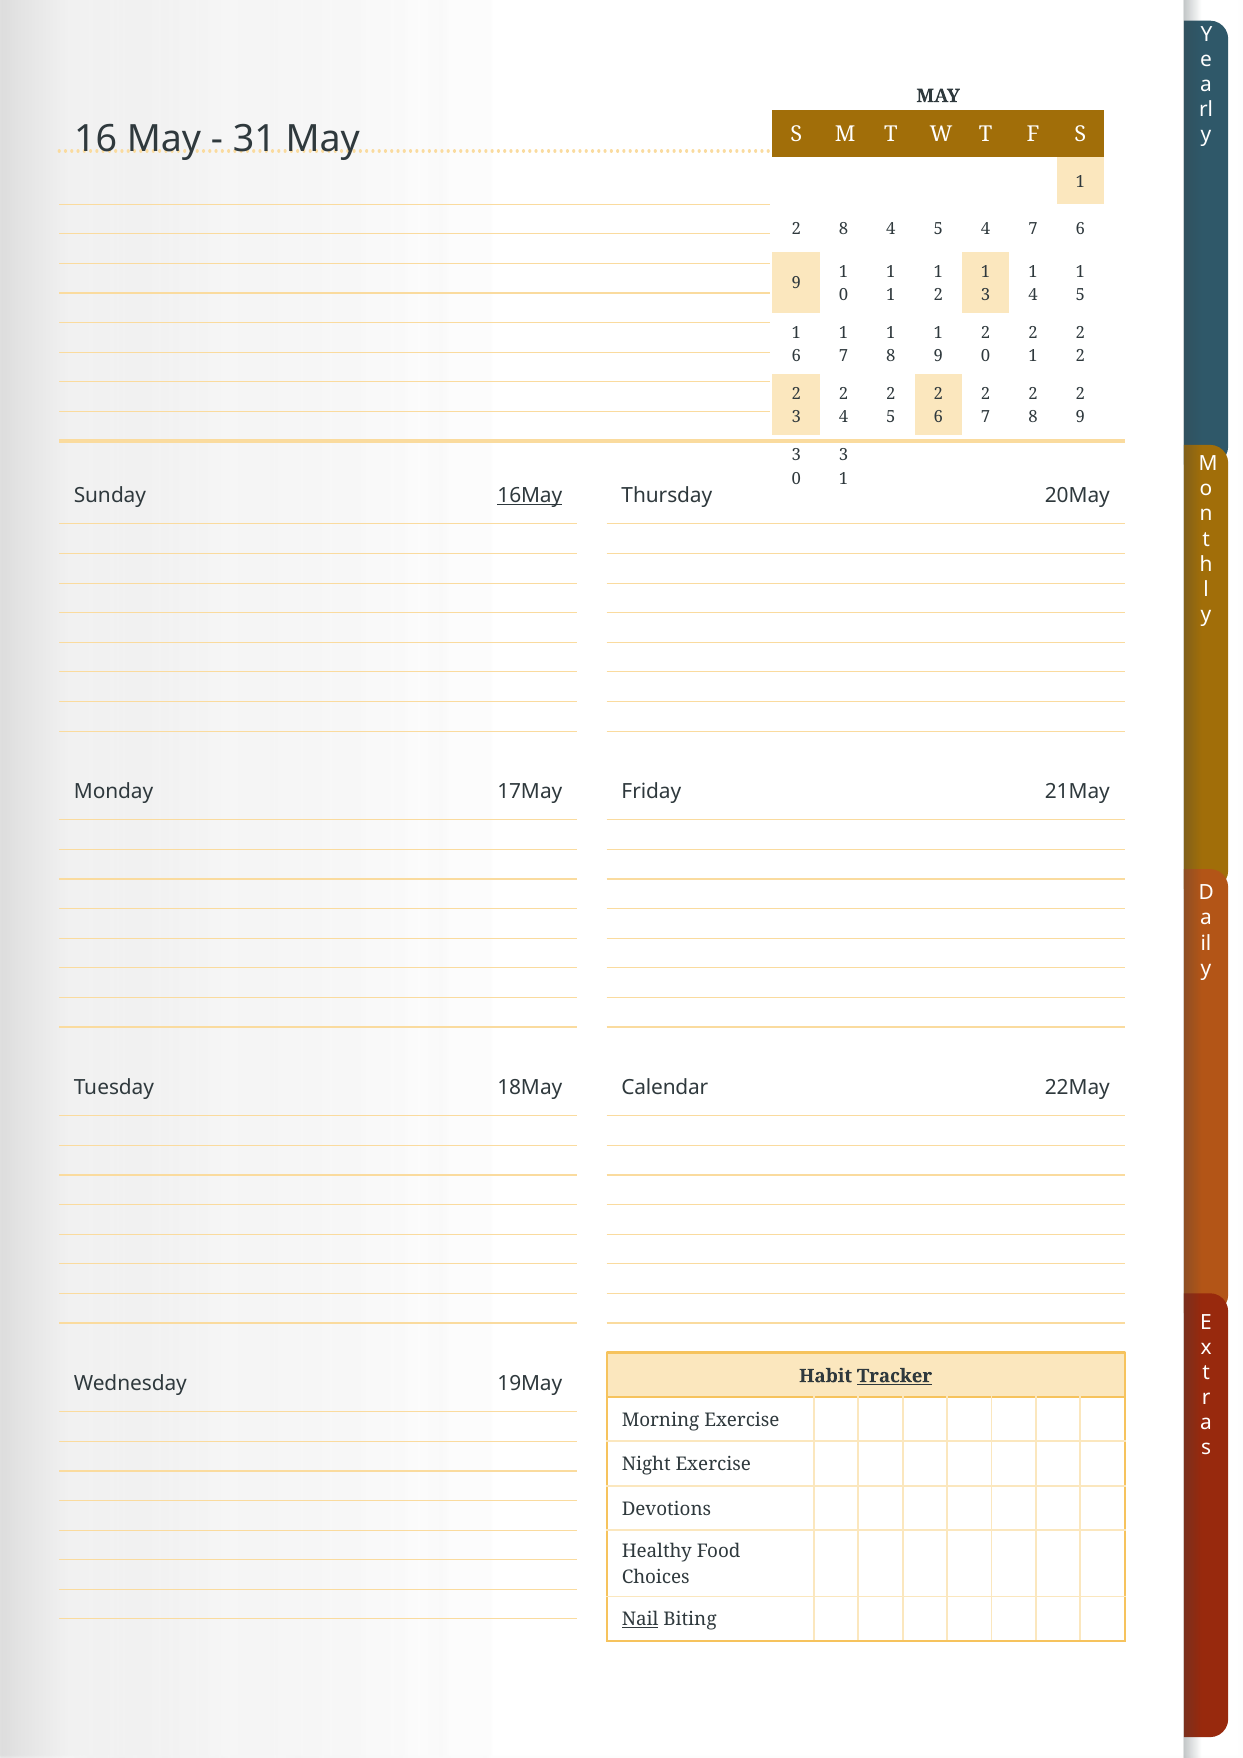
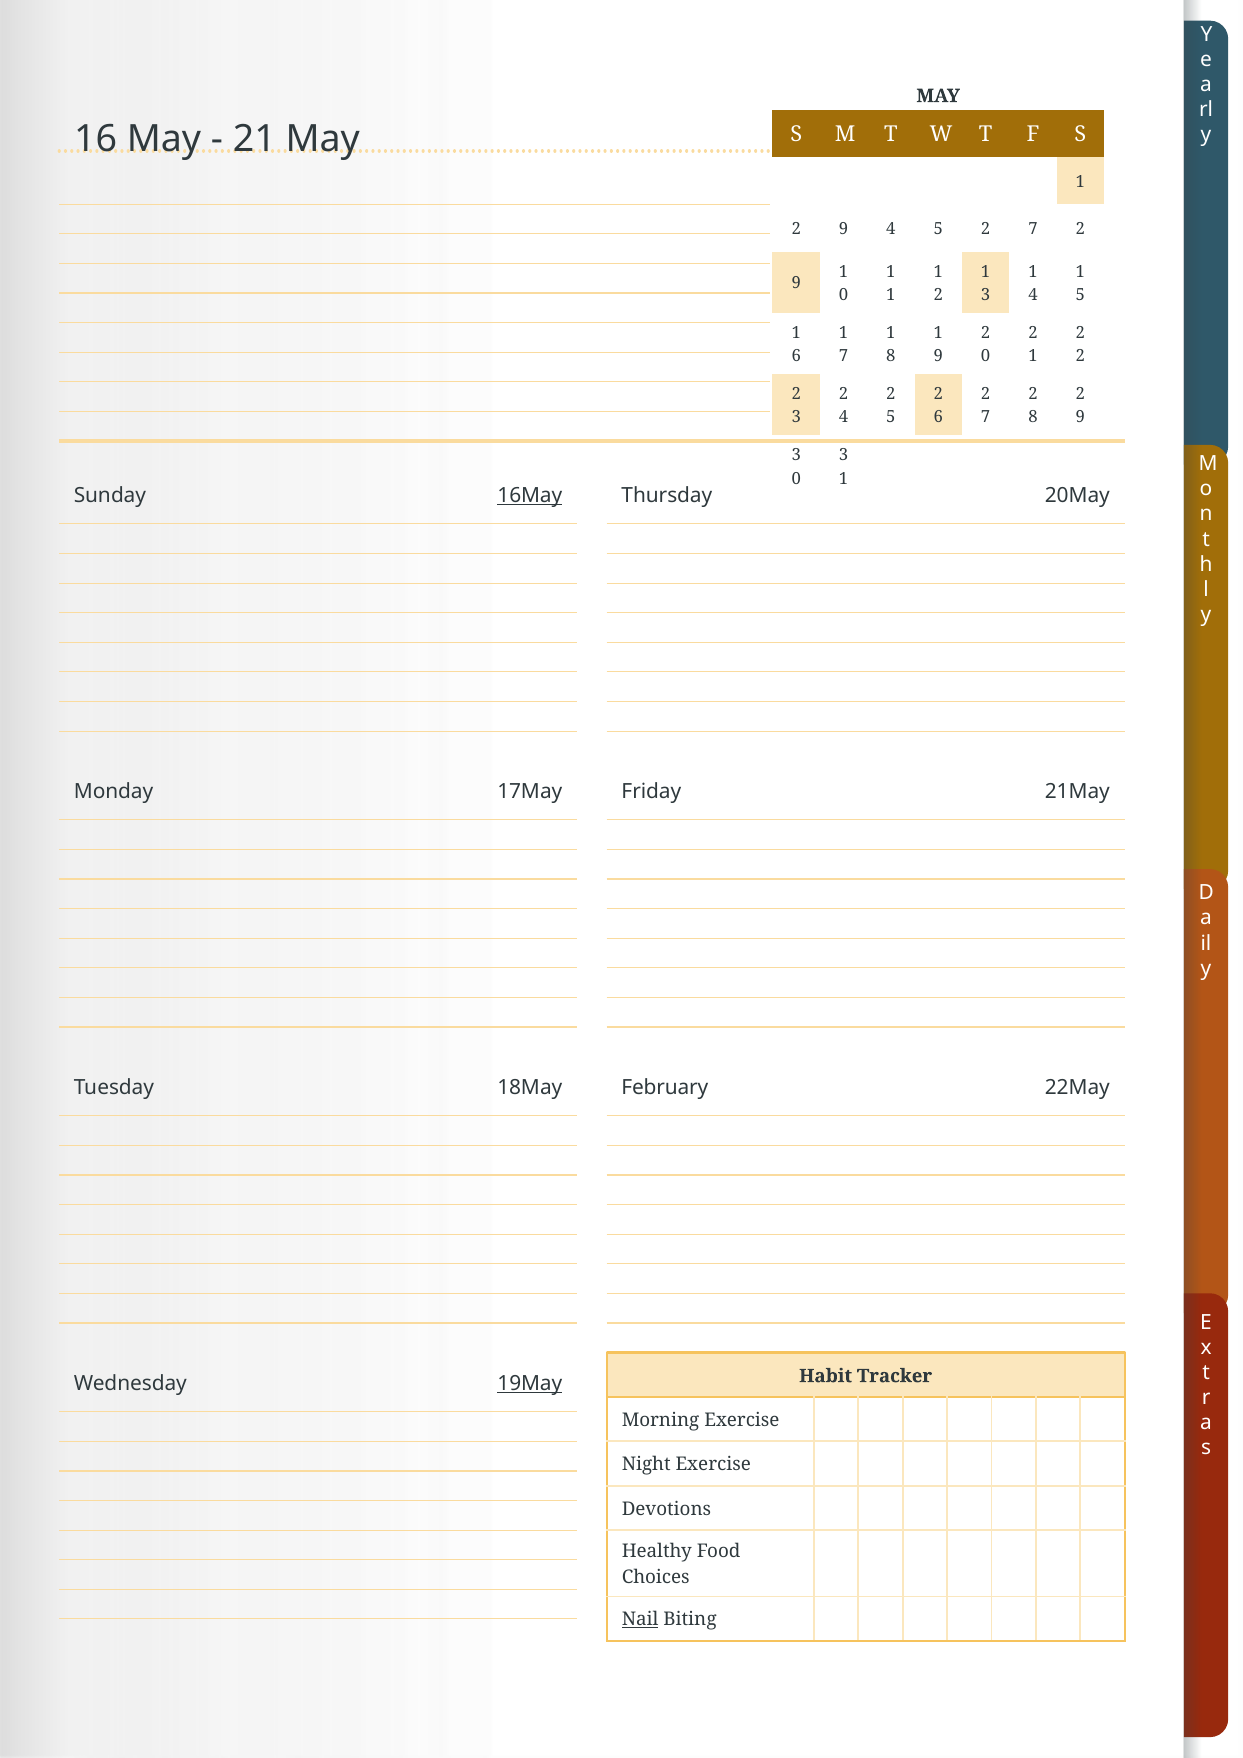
31: 31 -> 21
8 at (844, 229): 8 -> 9
4 5 4: 4 -> 2
6 at (1080, 229): 6 -> 2
Calendar: Calendar -> February
Tracker underline: present -> none
19May underline: none -> present
